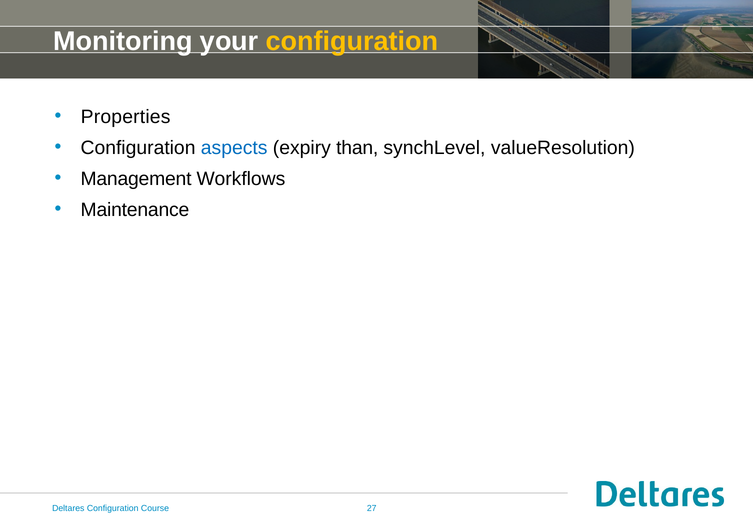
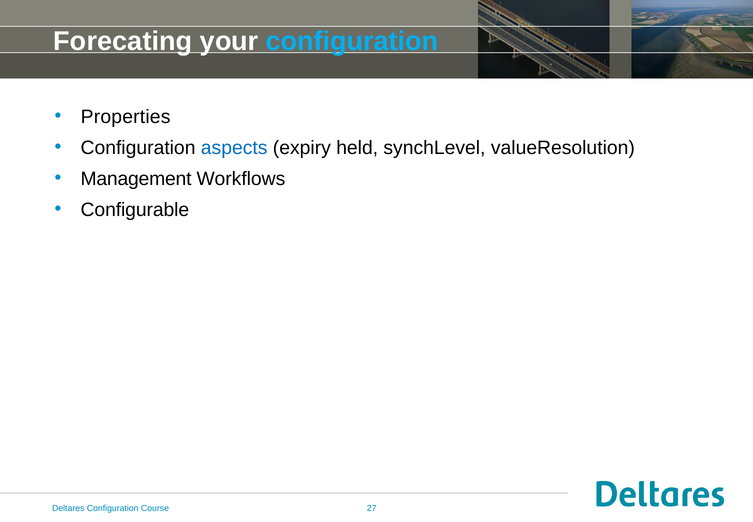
Monitoring: Monitoring -> Forecating
configuration at (352, 41) colour: yellow -> light blue
than: than -> held
Maintenance: Maintenance -> Configurable
